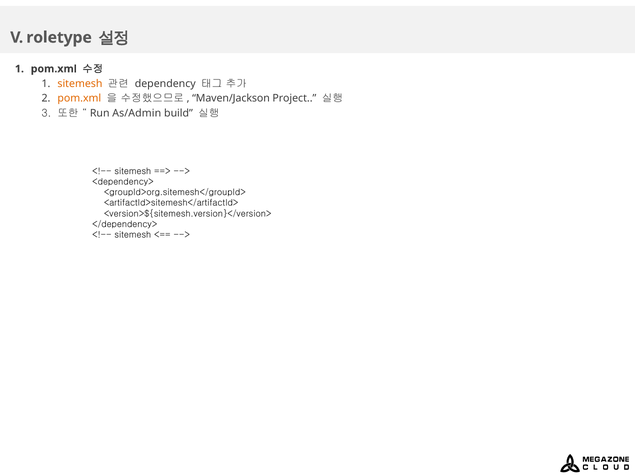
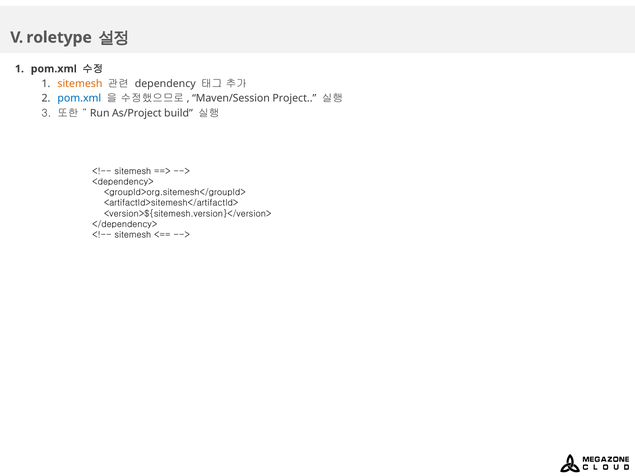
pom.xml at (79, 99) colour: orange -> blue
Maven/Jackson: Maven/Jackson -> Maven/Session
As/Admin: As/Admin -> As/Project
